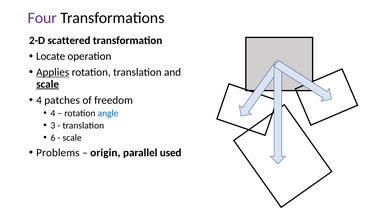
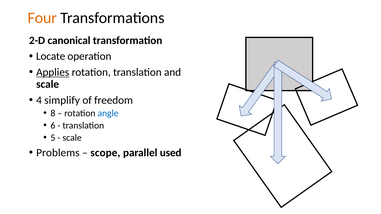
Four colour: purple -> orange
scattered: scattered -> canonical
scale at (48, 84) underline: present -> none
patches: patches -> simplify
4 at (53, 113): 4 -> 8
3: 3 -> 6
6: 6 -> 5
origin: origin -> scope
